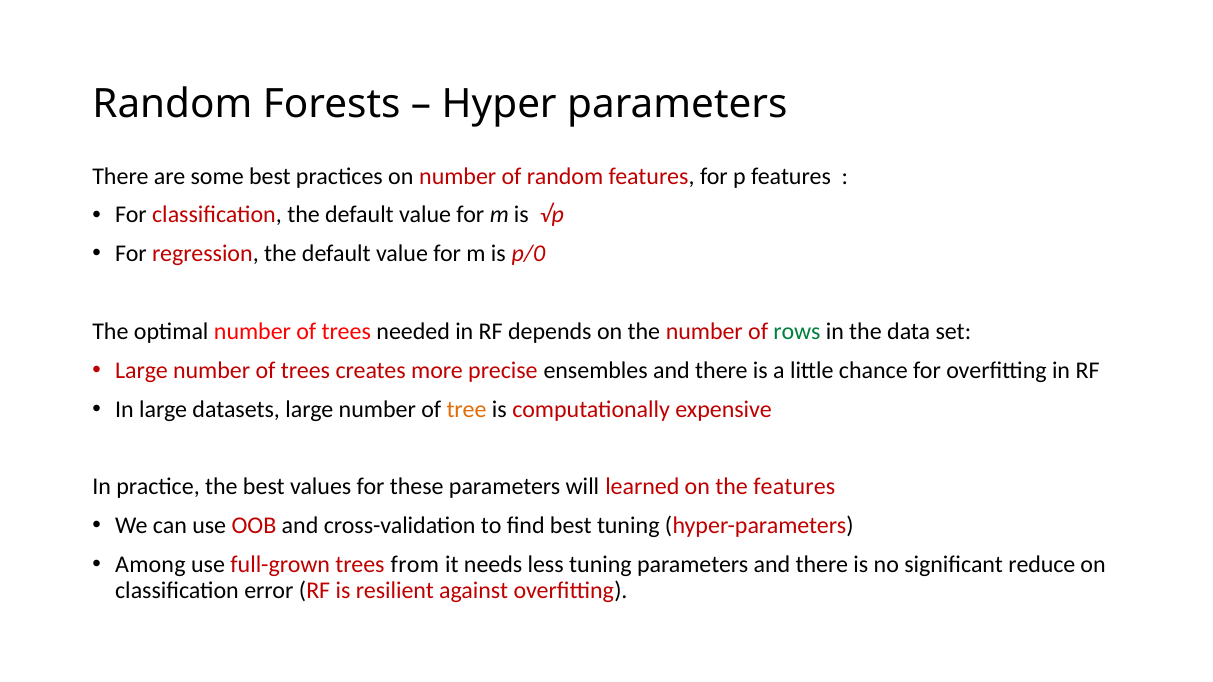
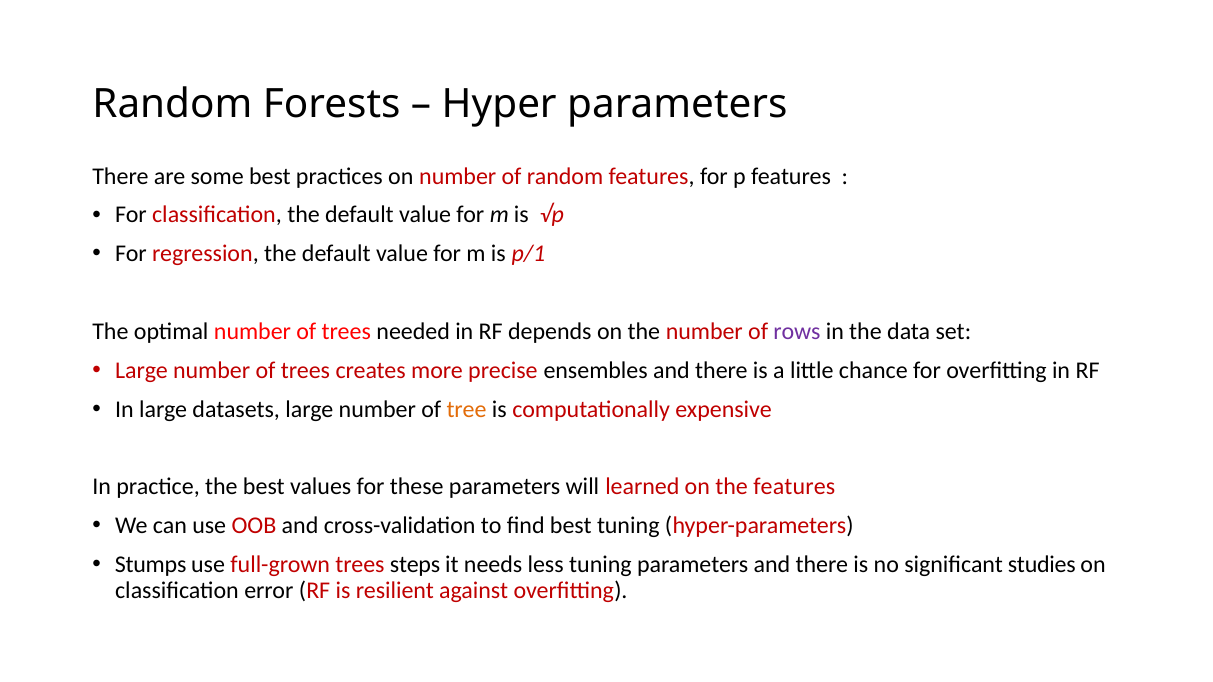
p/0: p/0 -> p/1
rows colour: green -> purple
Among: Among -> Stumps
from: from -> steps
reduce: reduce -> studies
